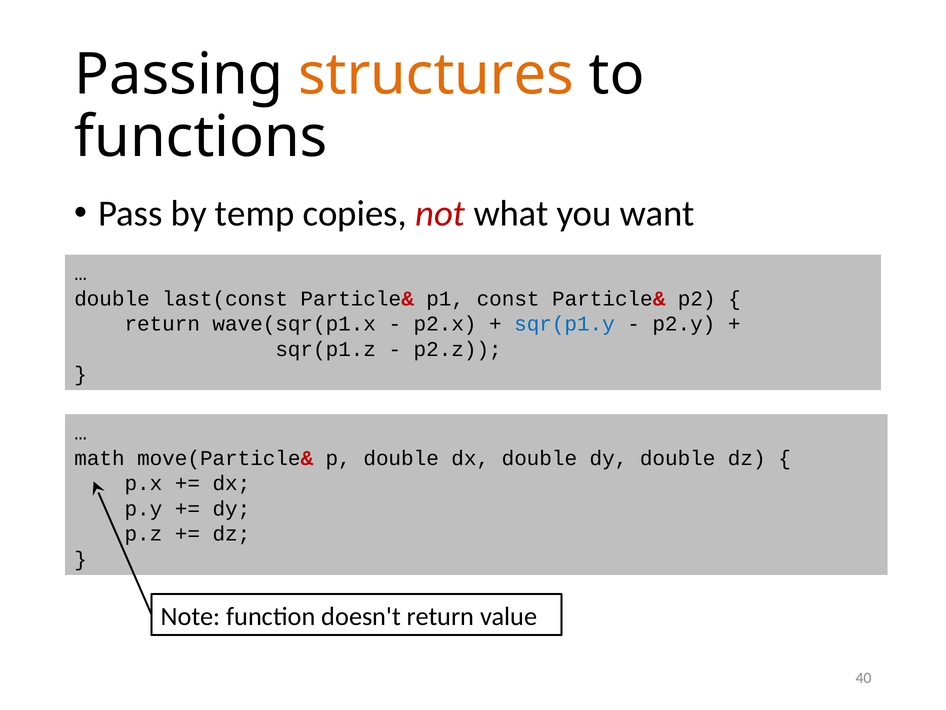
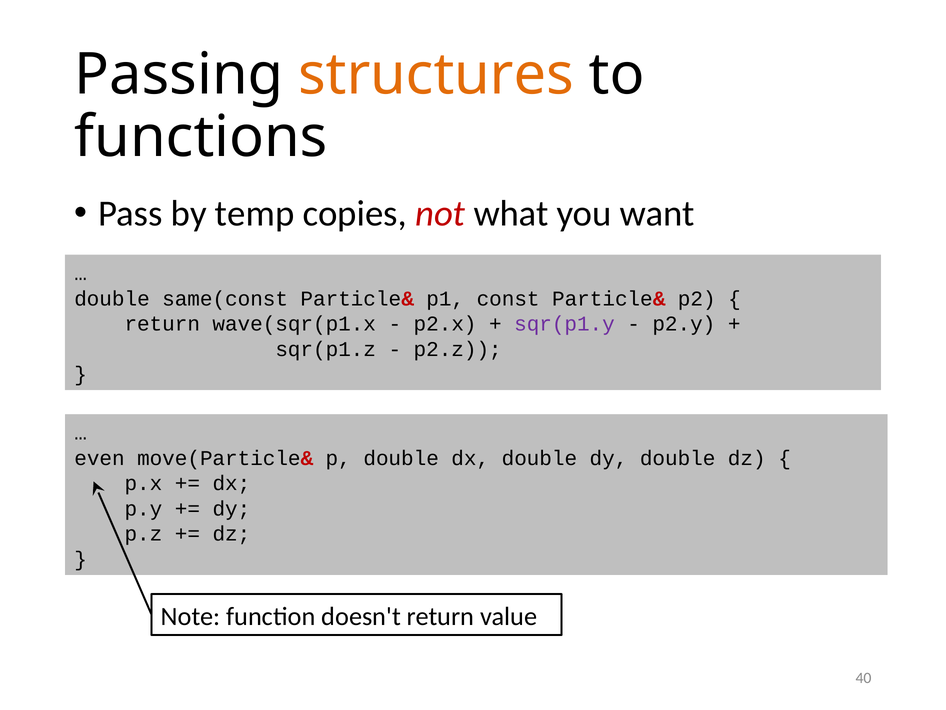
last(const: last(const -> same(const
sqr(p1.y colour: blue -> purple
math: math -> even
